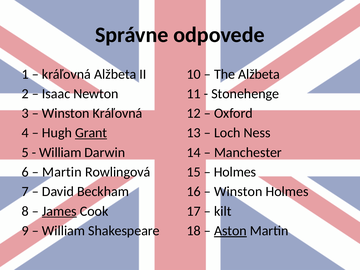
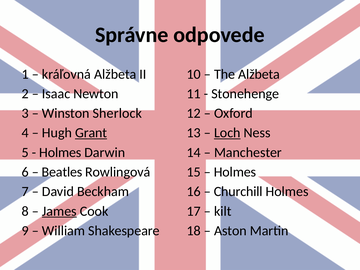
Winston Kráľovná: Kráľovná -> Sherlock
Loch underline: none -> present
William at (60, 152): William -> Holmes
Martin at (62, 172): Martin -> Beatles
Winston at (238, 192): Winston -> Churchill
Aston underline: present -> none
